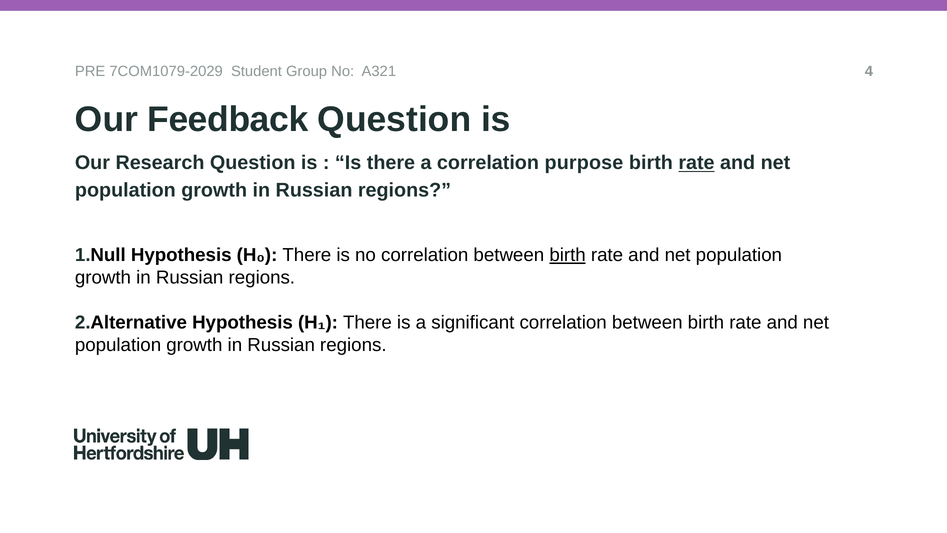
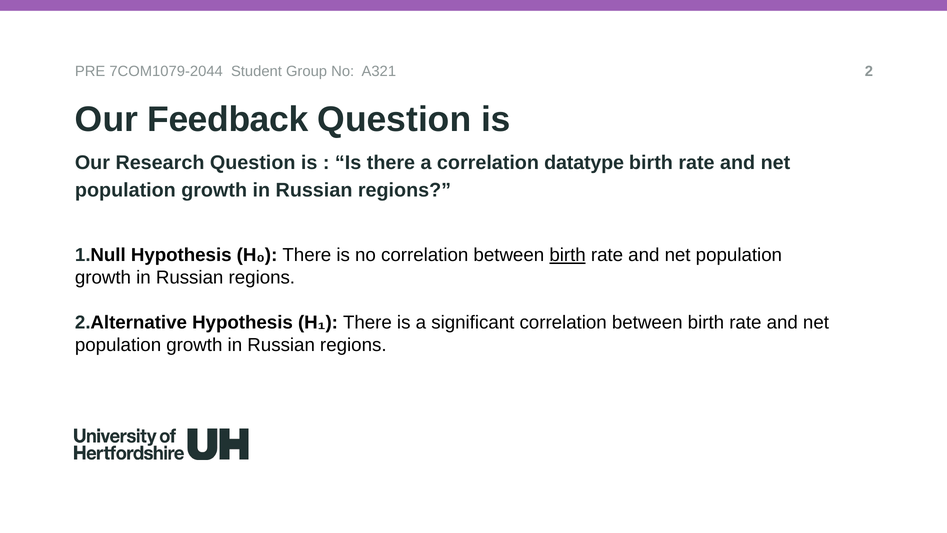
7COM1079-2029: 7COM1079-2029 -> 7COM1079-2044
4: 4 -> 2
purpose: purpose -> datatype
rate at (696, 163) underline: present -> none
